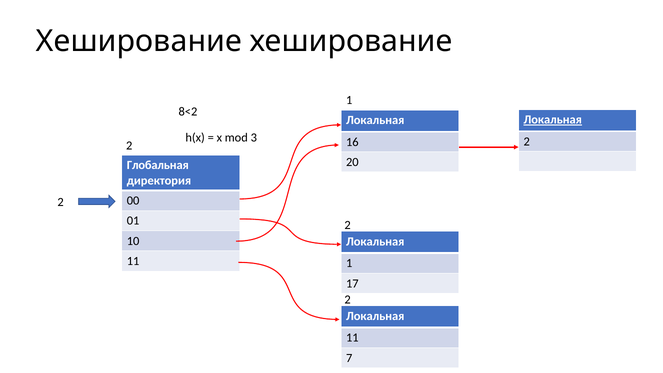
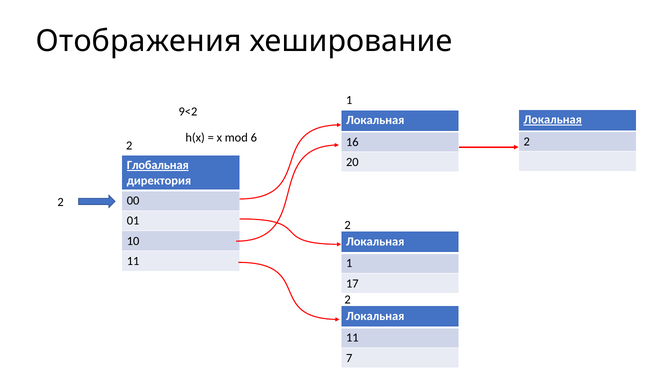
Хеширование at (139, 41): Хеширование -> Отображения
8<2: 8<2 -> 9<2
3: 3 -> 6
Глобальная underline: none -> present
